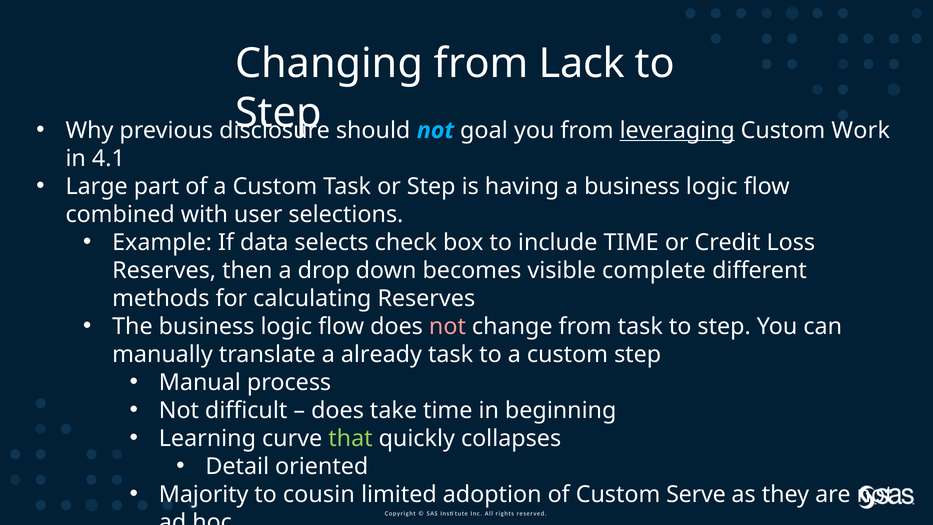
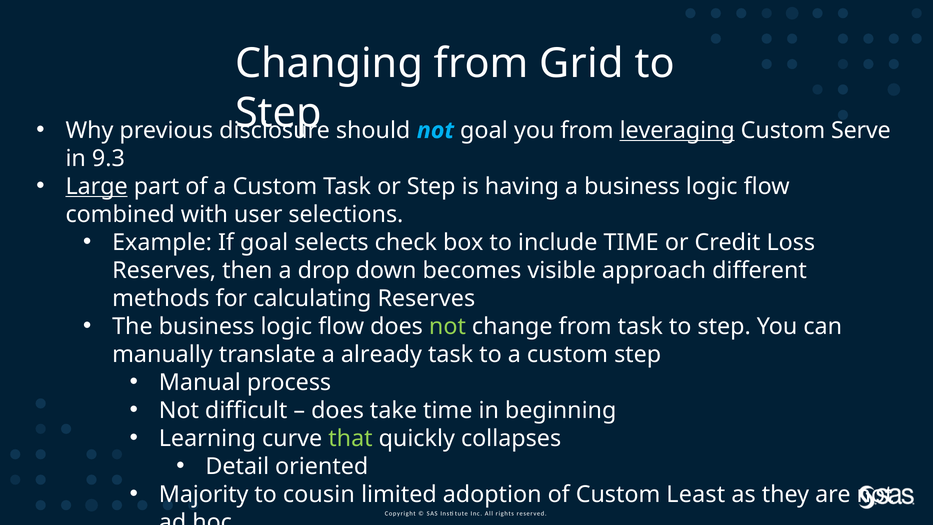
Lack: Lack -> Grid
Work: Work -> Serve
4.1: 4.1 -> 9.3
Large underline: none -> present
If data: data -> goal
complete: complete -> approach
not at (447, 326) colour: pink -> light green
Serve: Serve -> Least
